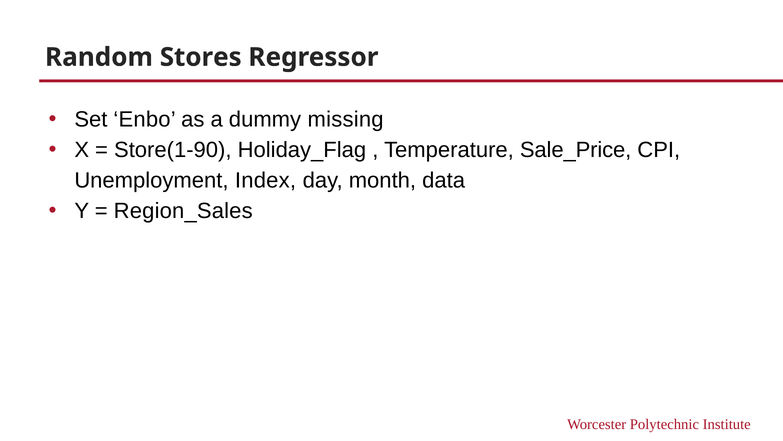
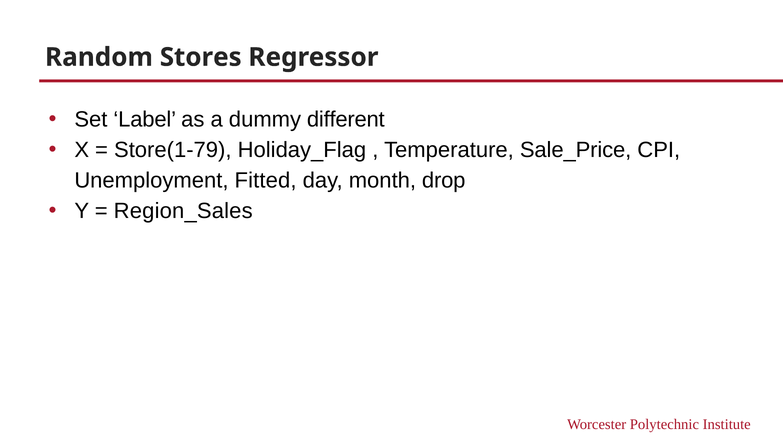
Enbo: Enbo -> Label
missing: missing -> different
Store(1-90: Store(1-90 -> Store(1-79
Index: Index -> Fitted
data: data -> drop
